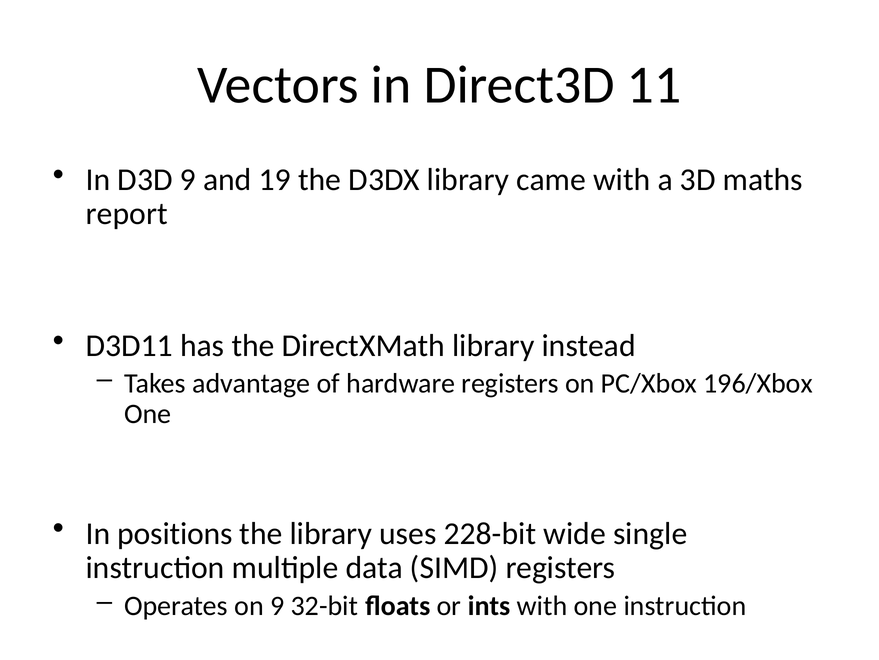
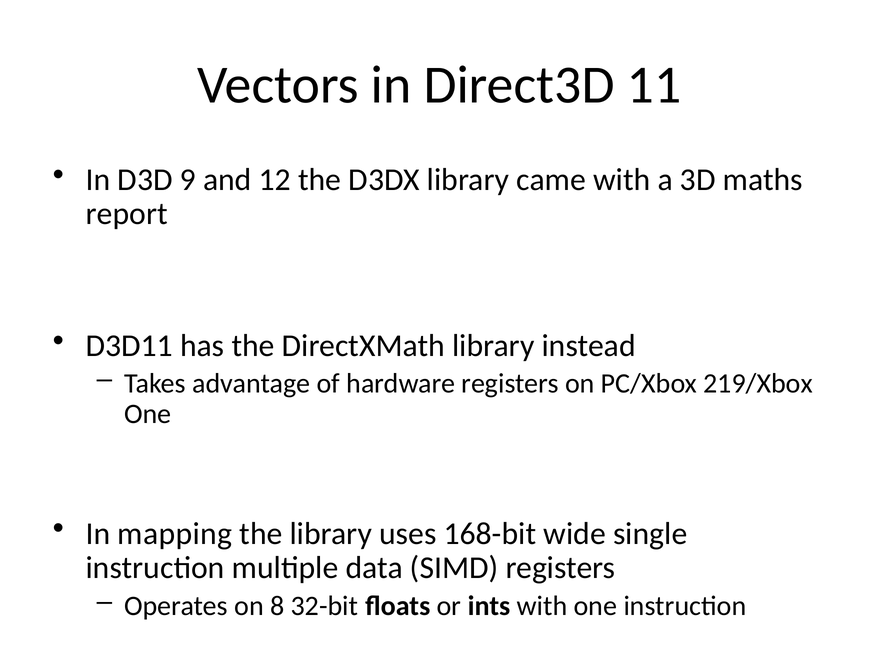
19: 19 -> 12
196/Xbox: 196/Xbox -> 219/Xbox
positions: positions -> mapping
228-bit: 228-bit -> 168-bit
on 9: 9 -> 8
